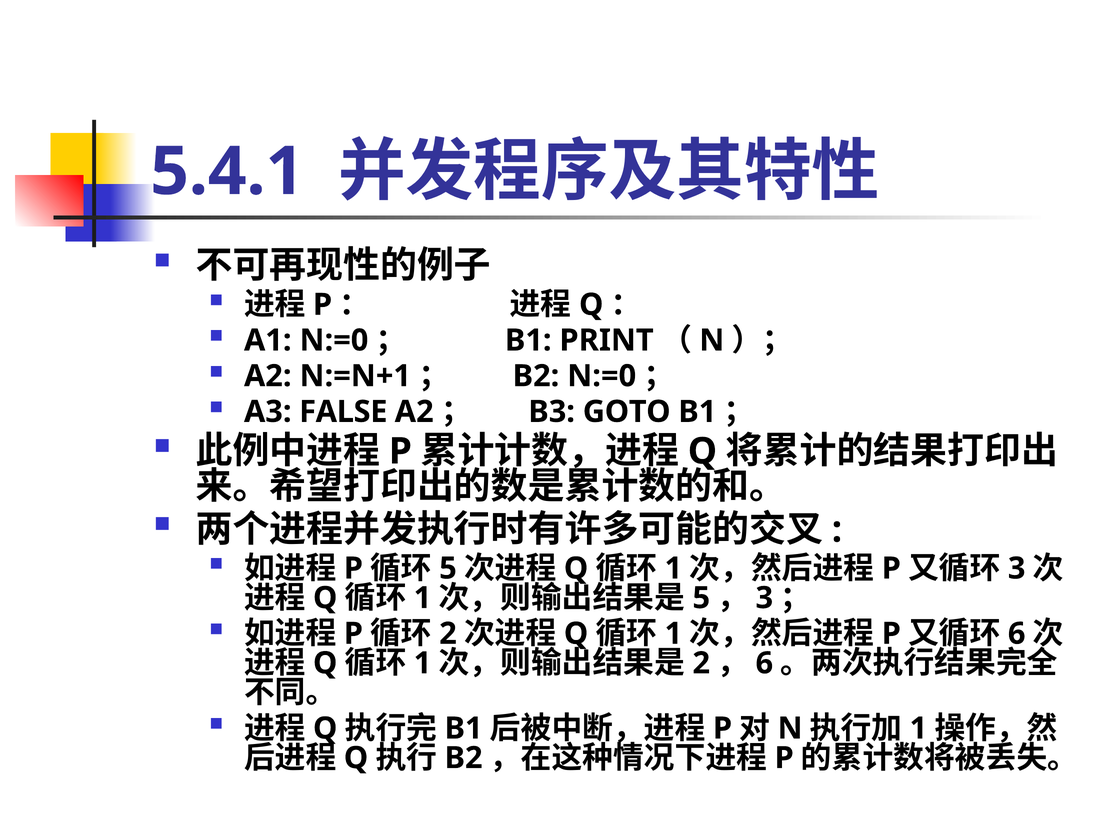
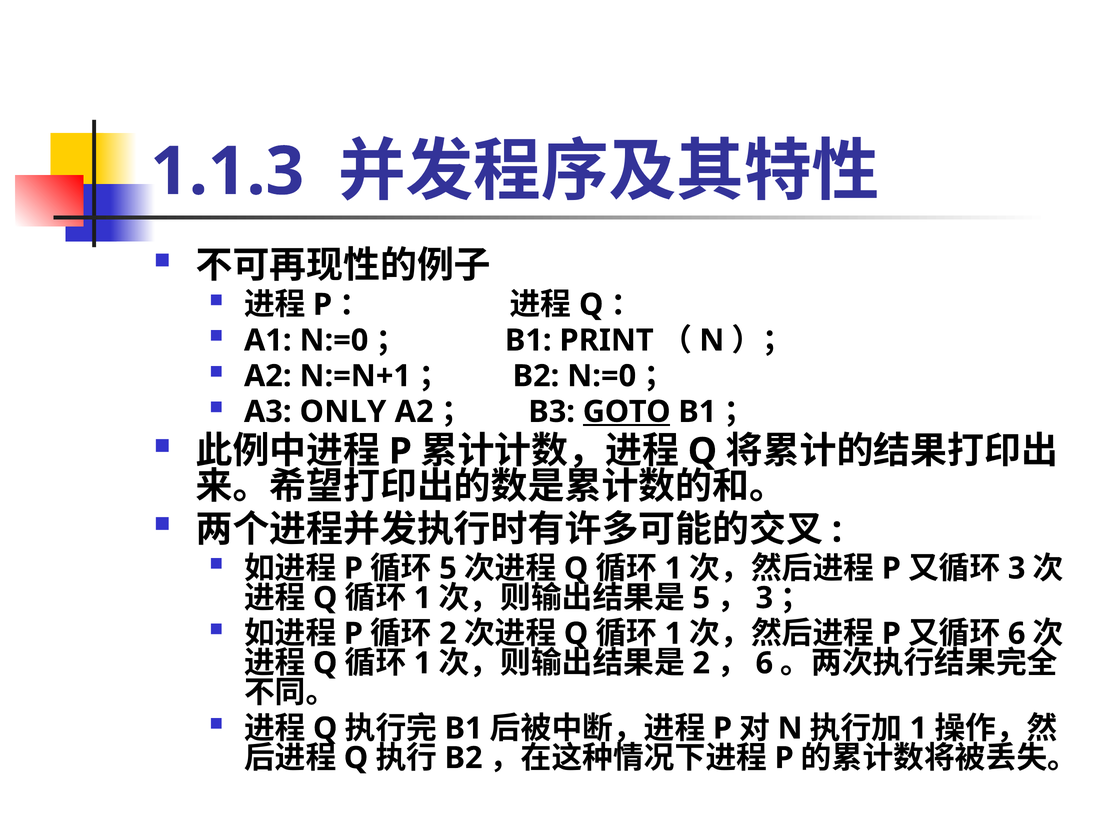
5.4.1: 5.4.1 -> 1.1.3
FALSE: FALSE -> ONLY
GOTO underline: none -> present
